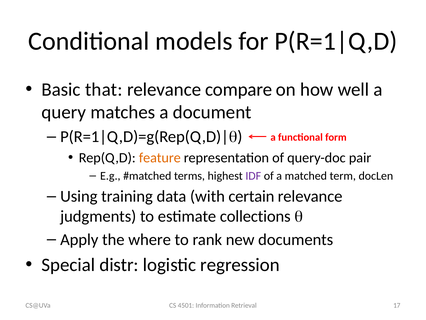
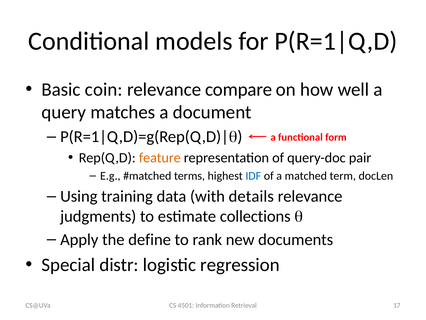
that: that -> coin
IDF colour: purple -> blue
certain: certain -> details
where: where -> define
